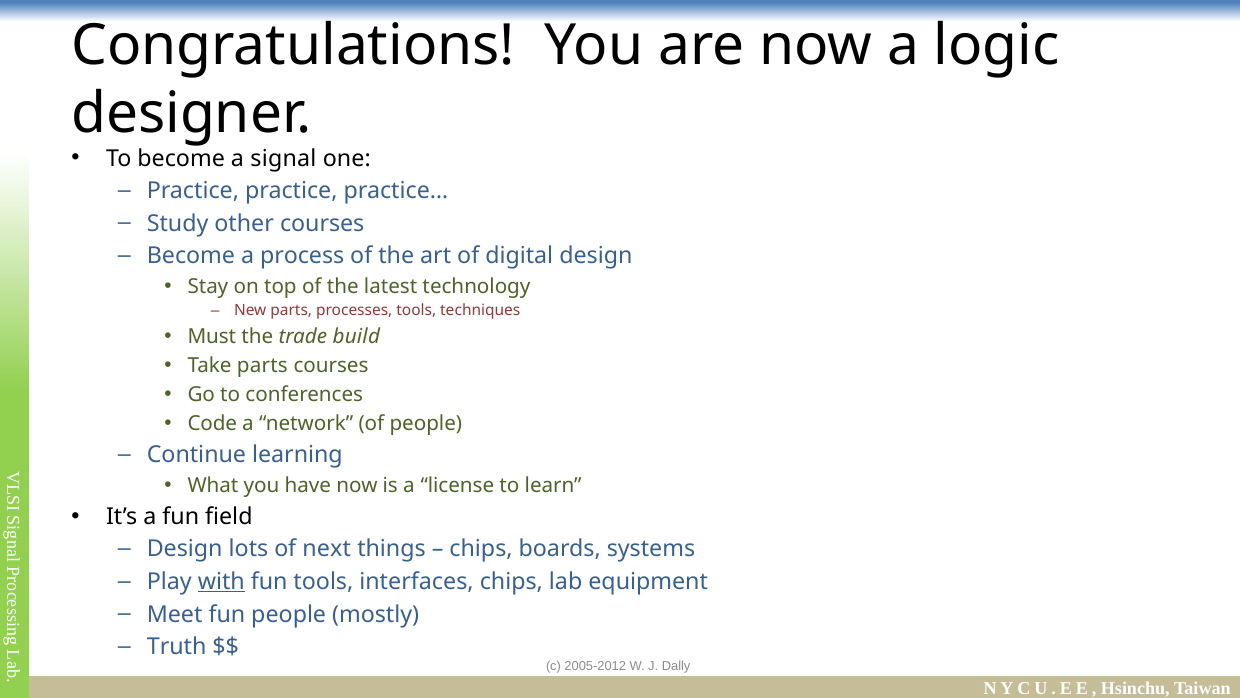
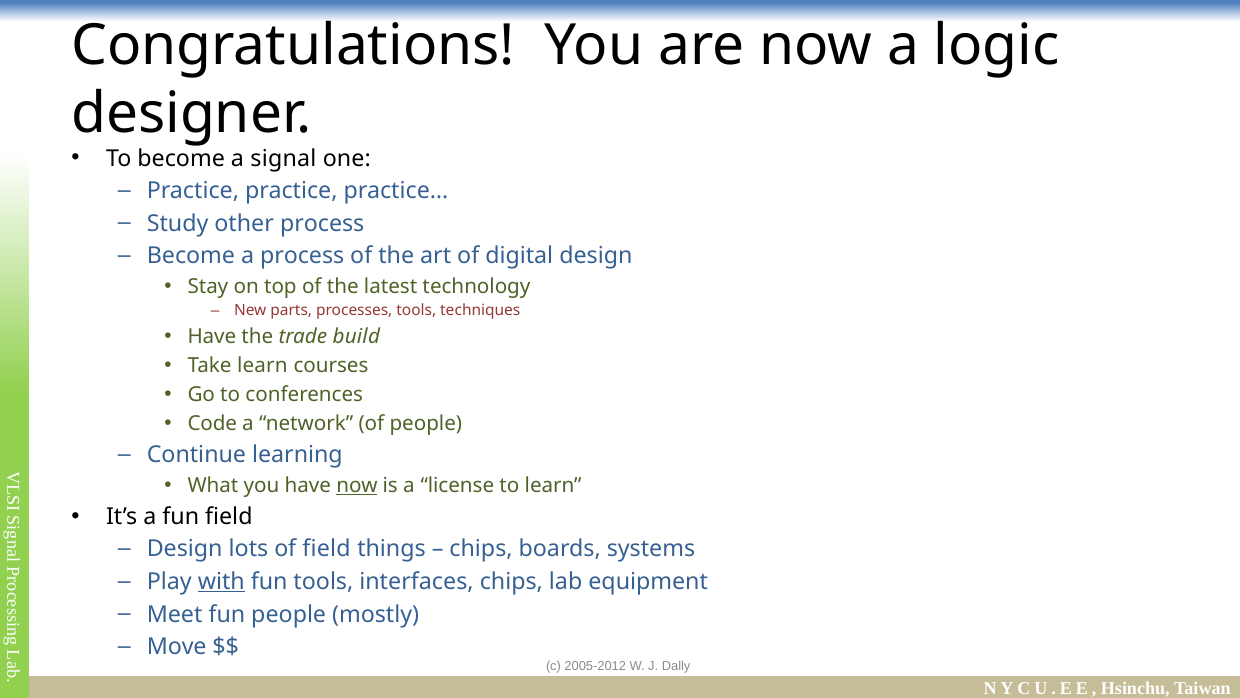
other courses: courses -> process
Must at (212, 337): Must -> Have
Take parts: parts -> learn
now at (357, 485) underline: none -> present
of next: next -> field
Truth: Truth -> Move
